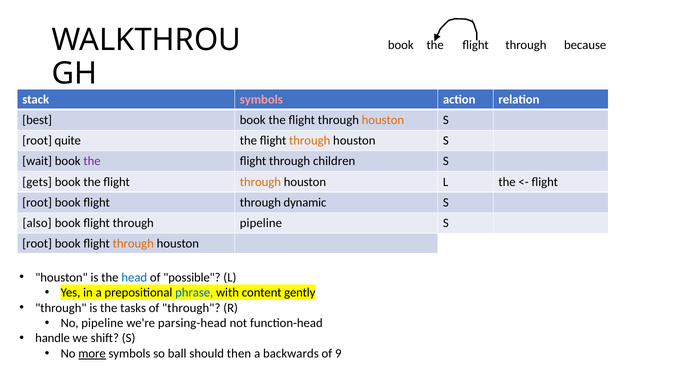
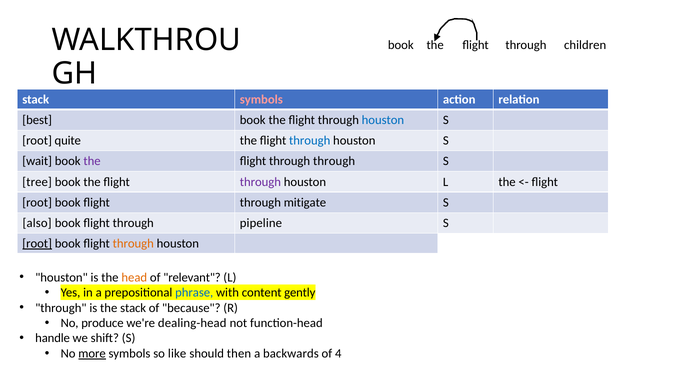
because: because -> children
houston at (383, 120) colour: orange -> blue
through at (310, 141) colour: orange -> blue
through children: children -> through
gets: gets -> tree
through at (260, 182) colour: orange -> purple
dynamic: dynamic -> mitigate
root at (37, 244) underline: none -> present
head colour: blue -> orange
possible: possible -> relevant
the tasks: tasks -> stack
of through: through -> because
No pipeline: pipeline -> produce
parsing-head: parsing-head -> dealing-head
ball: ball -> like
9: 9 -> 4
